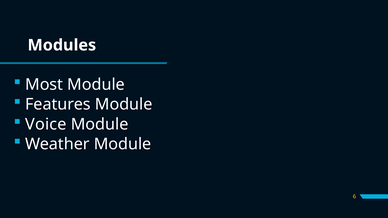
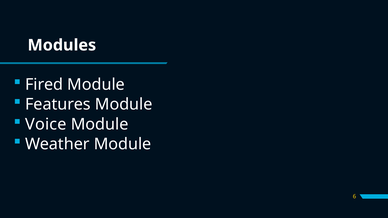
Most: Most -> Fired
